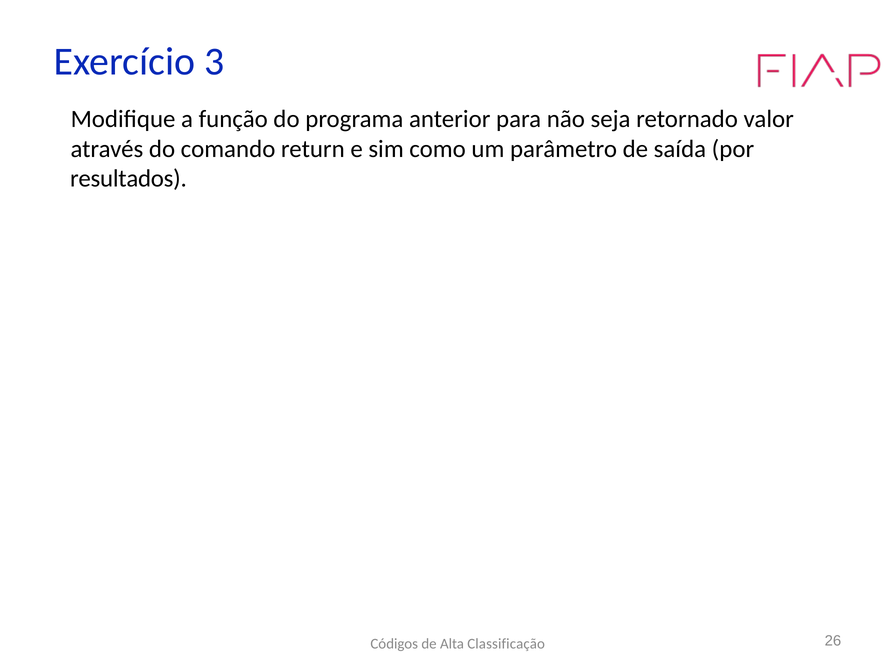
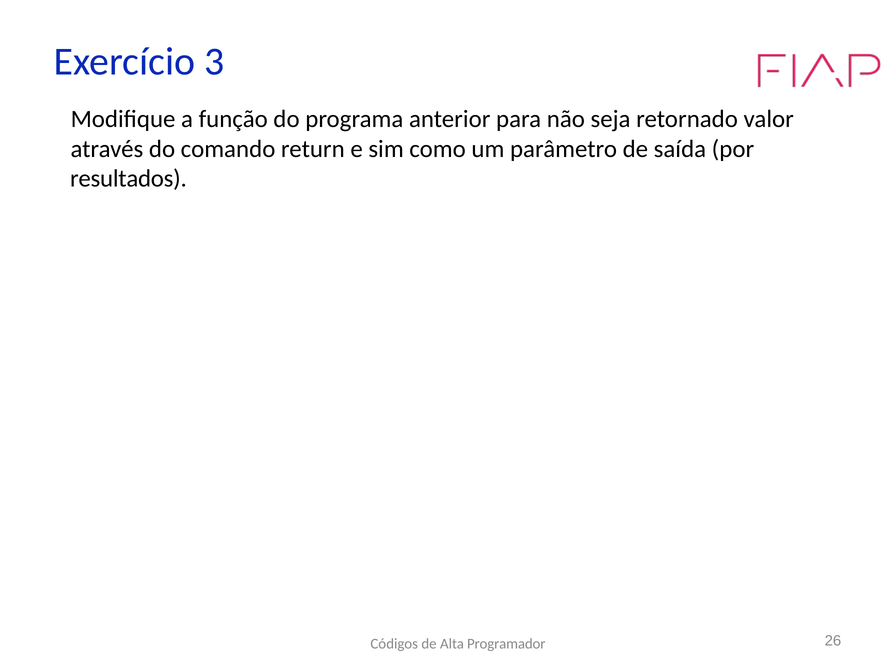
Classificação: Classificação -> Programador
